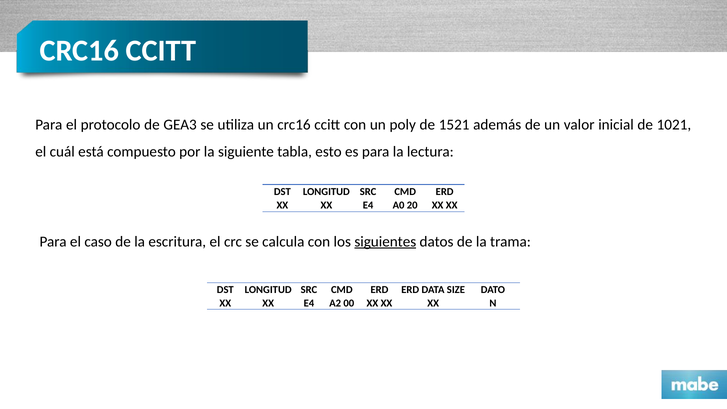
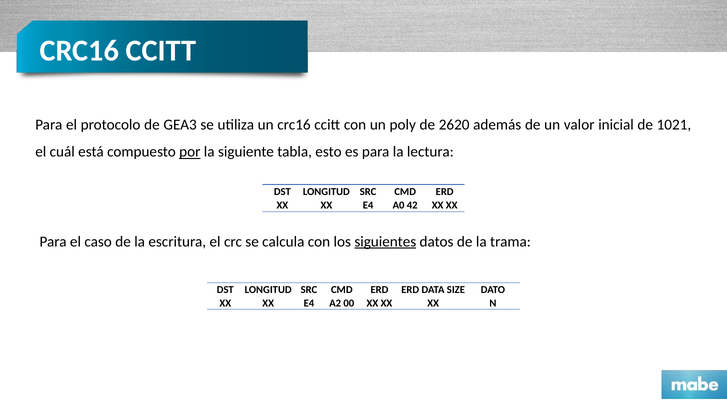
1521: 1521 -> 2620
por underline: none -> present
20: 20 -> 42
